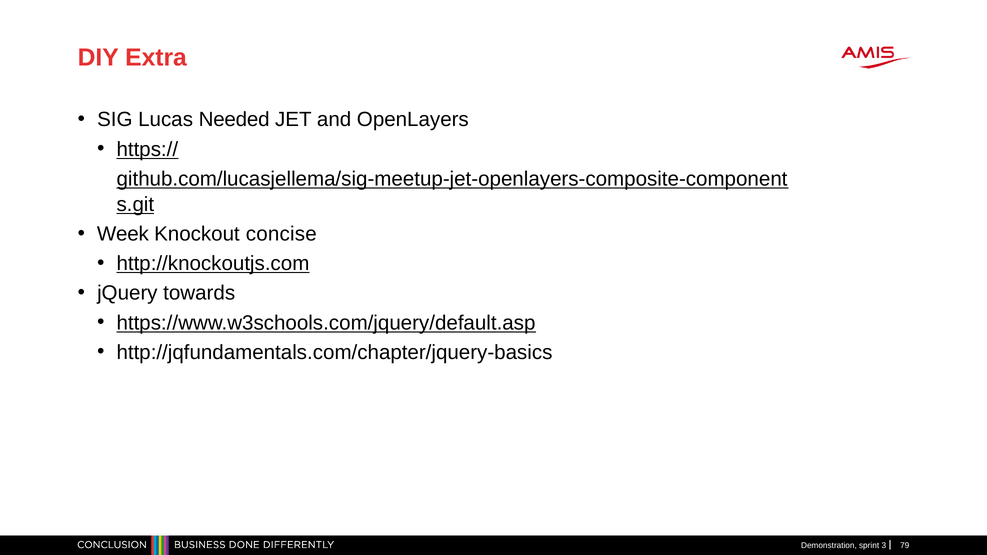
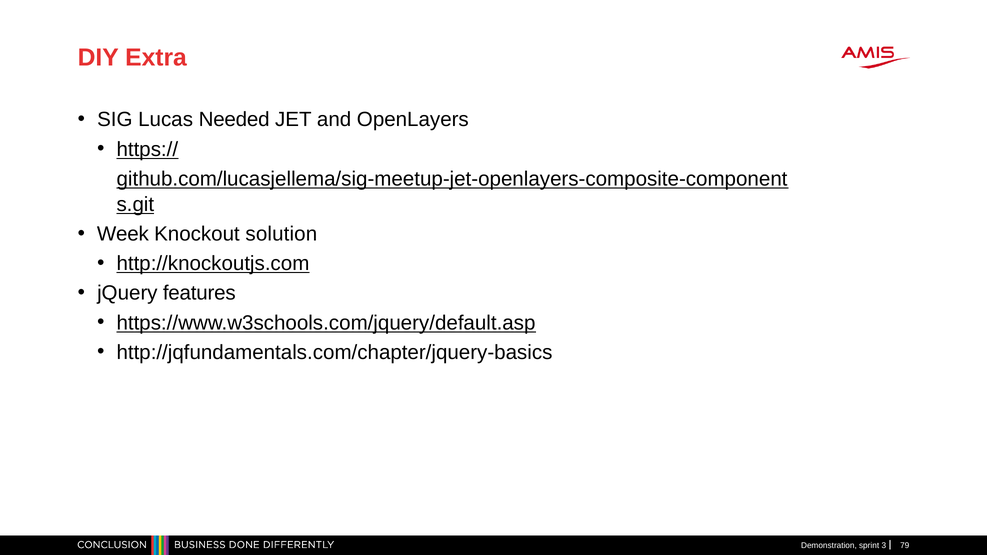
concise: concise -> solution
towards: towards -> features
